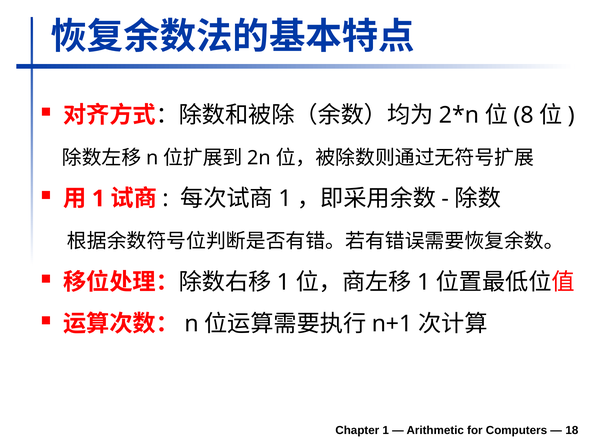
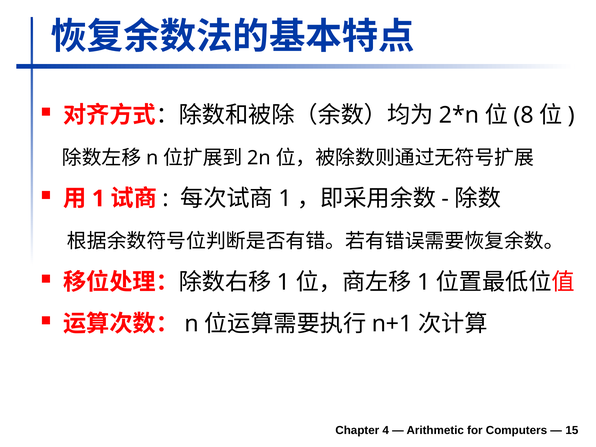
Chapter 1: 1 -> 4
18: 18 -> 15
